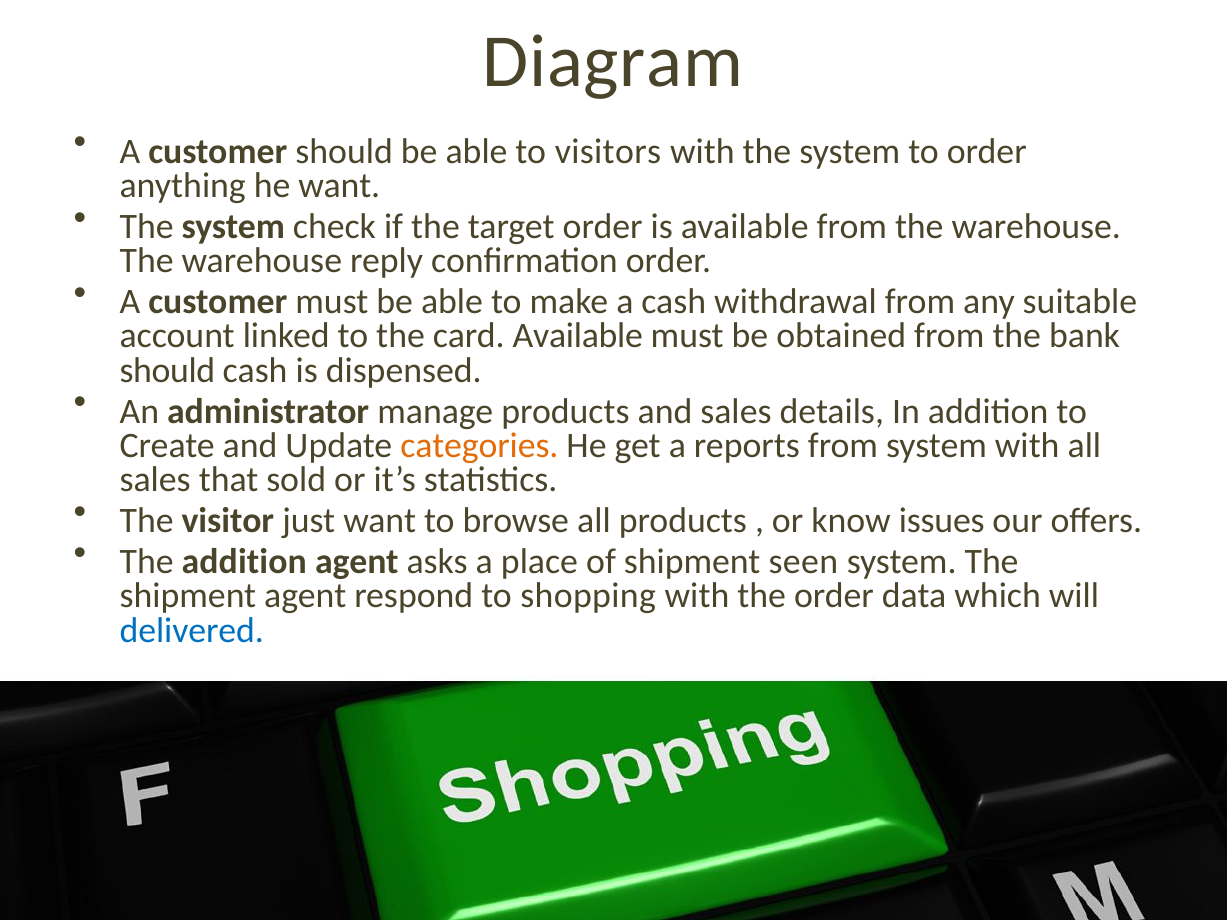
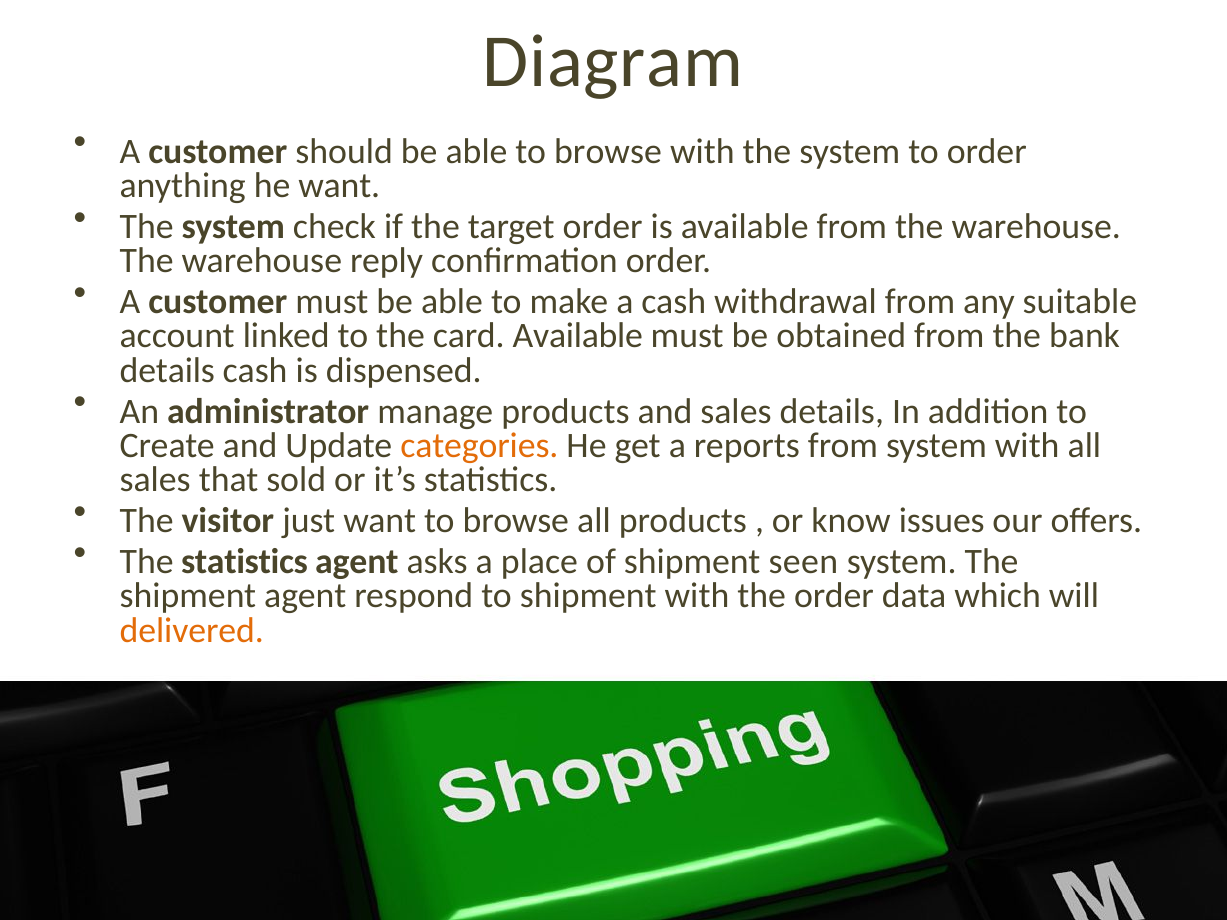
able to visitors: visitors -> browse
should at (167, 370): should -> details
The addition: addition -> statistics
to shopping: shopping -> shipment
delivered colour: blue -> orange
